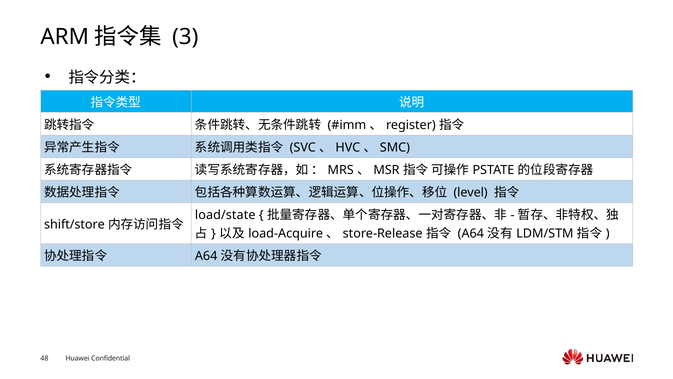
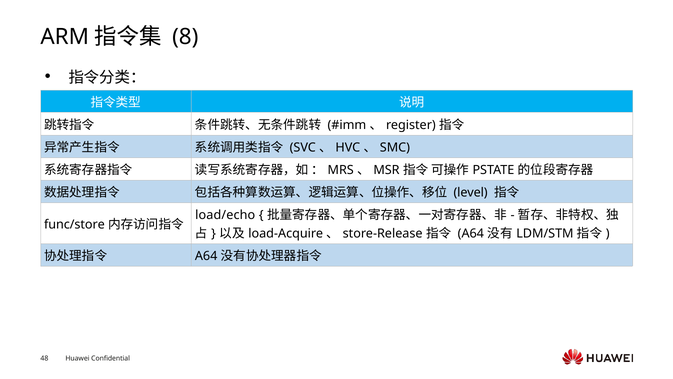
3: 3 -> 8
load/state: load/state -> load/echo
shift/store: shift/store -> func/store
